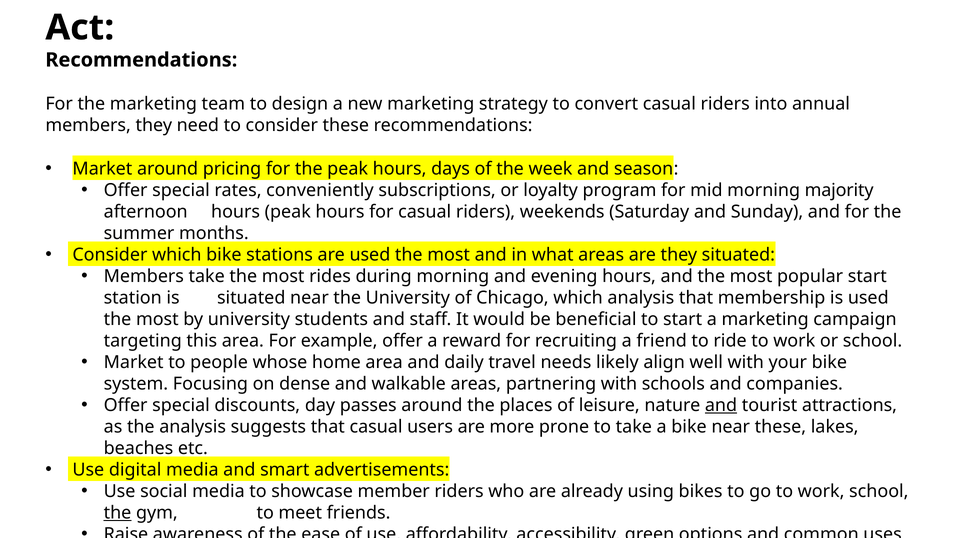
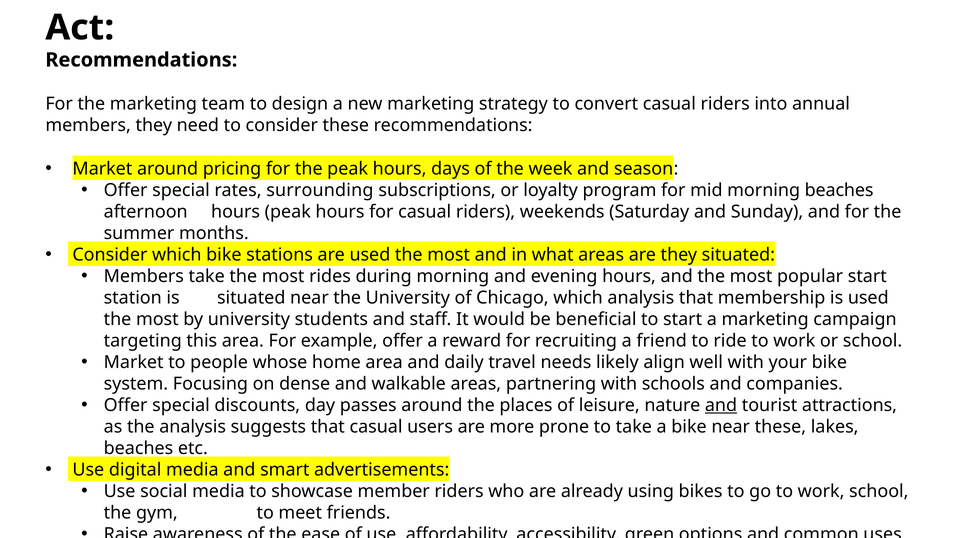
conveniently: conveniently -> surrounding
morning majority: majority -> beaches
the at (118, 513) underline: present -> none
